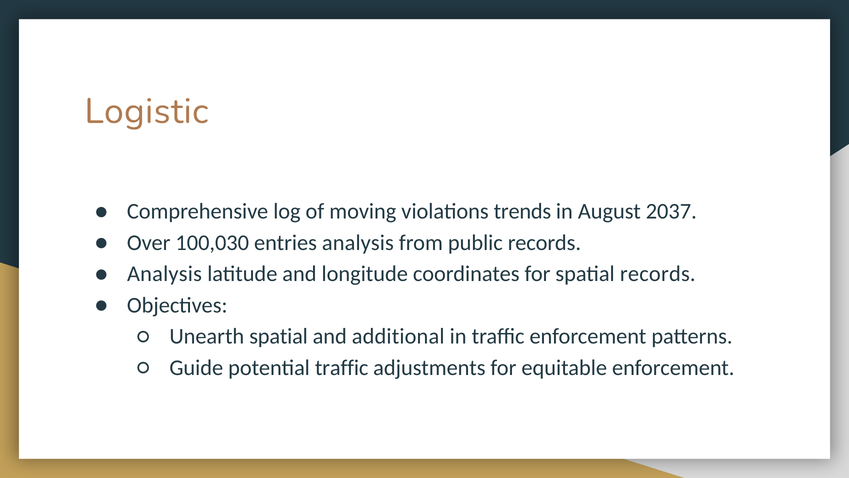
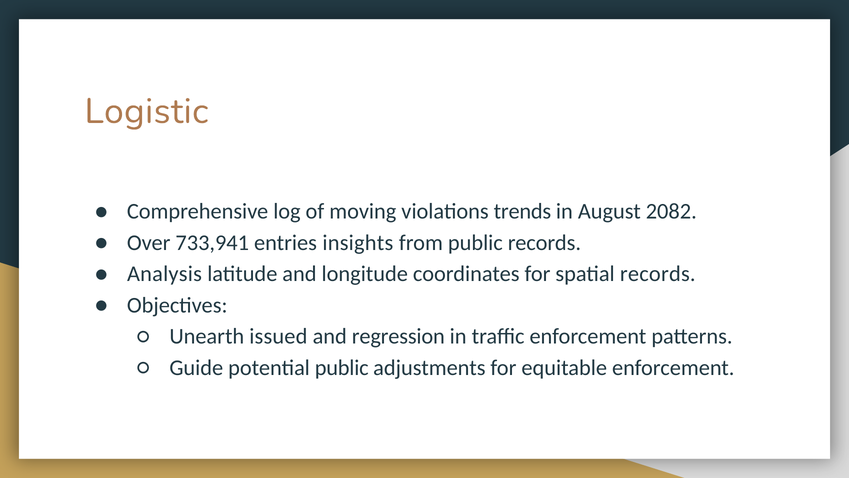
2037: 2037 -> 2082
100,030: 100,030 -> 733,941
entries analysis: analysis -> insights
Unearth spatial: spatial -> issued
additional: additional -> regression
potential traffic: traffic -> public
